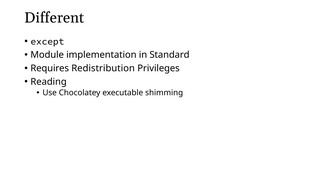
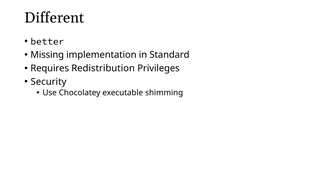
except: except -> better
Module: Module -> Missing
Reading: Reading -> Security
